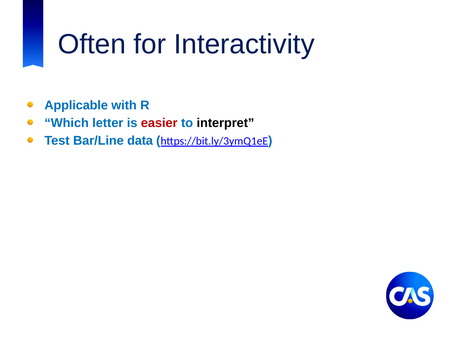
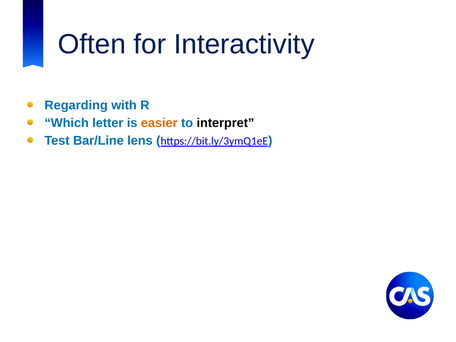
Applicable: Applicable -> Regarding
easier colour: red -> orange
data: data -> lens
